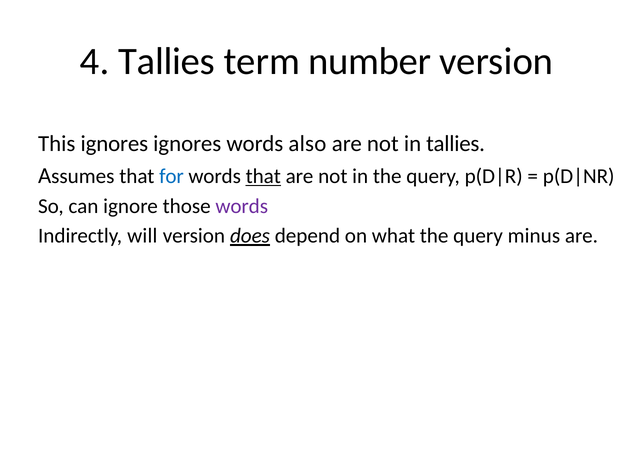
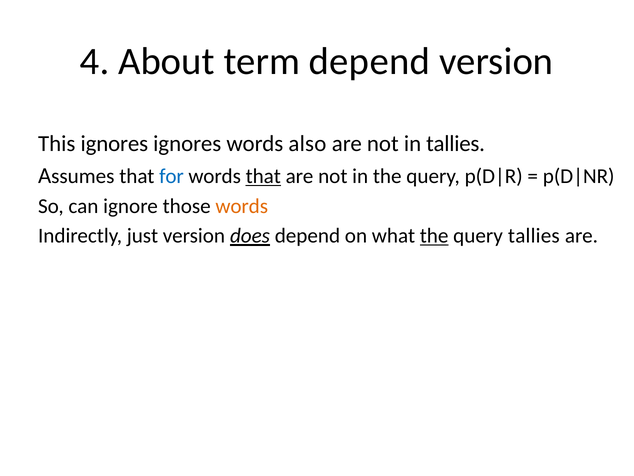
4 Tallies: Tallies -> About
term number: number -> depend
words at (242, 206) colour: purple -> orange
will: will -> just
the at (434, 236) underline: none -> present
query minus: minus -> tallies
